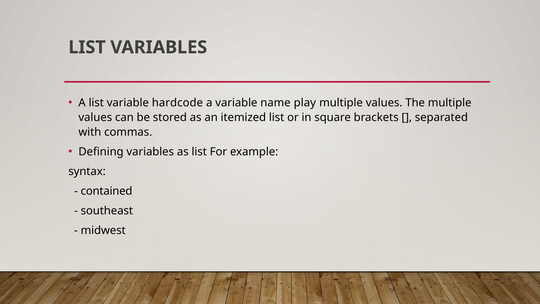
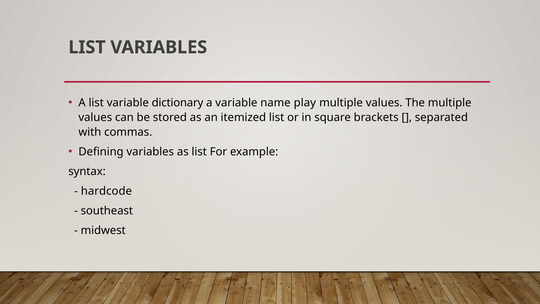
hardcode: hardcode -> dictionary
contained: contained -> hardcode
